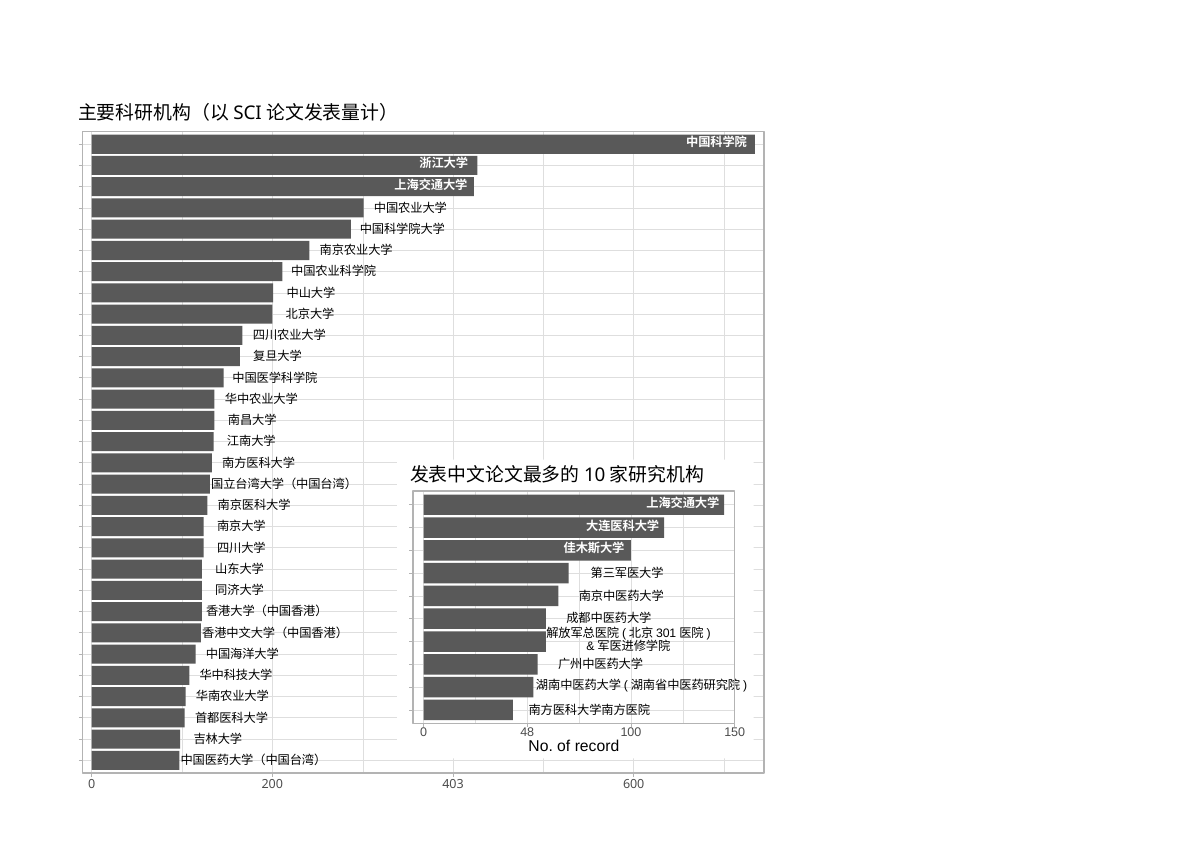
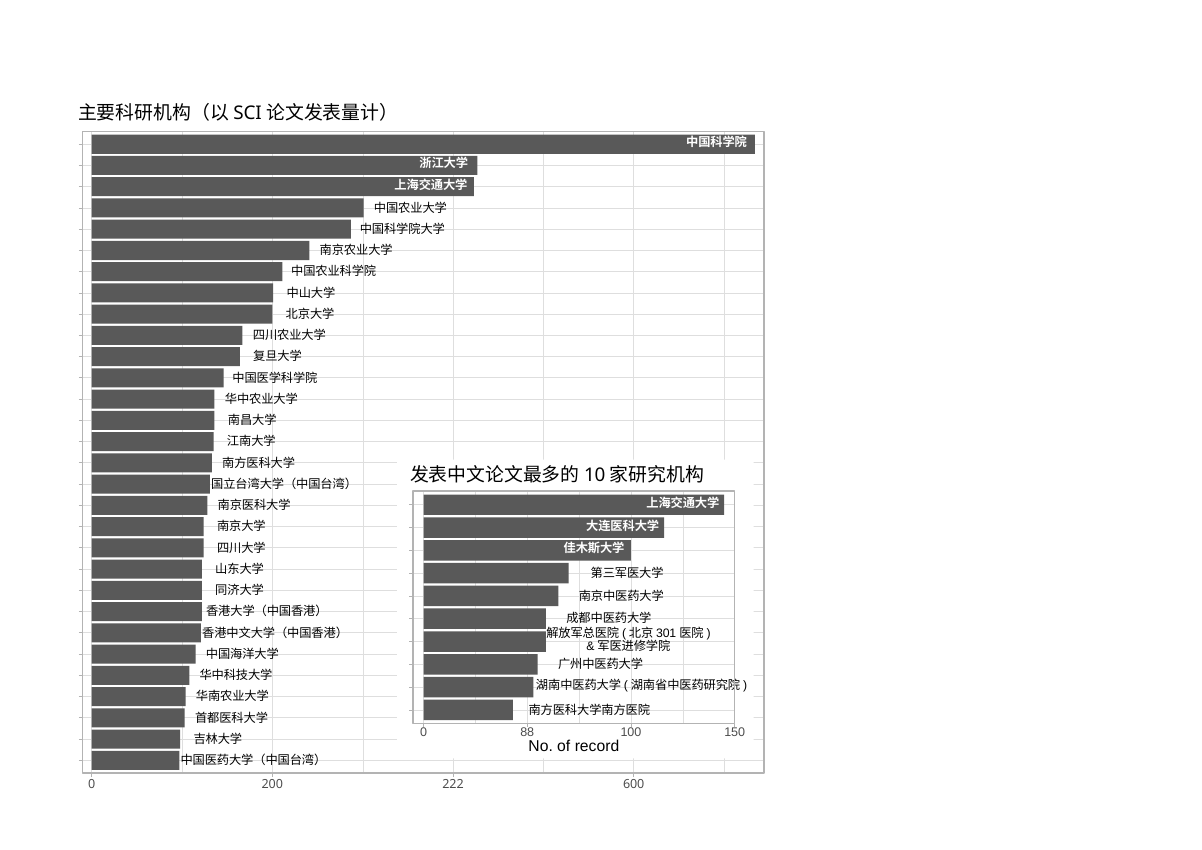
48: 48 -> 88
403: 403 -> 222
